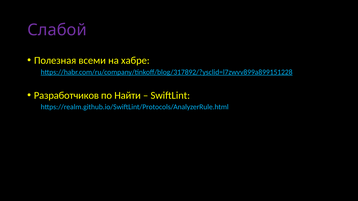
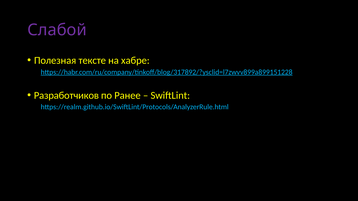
всеми: всеми -> тексте
Найти: Найти -> Ранее
